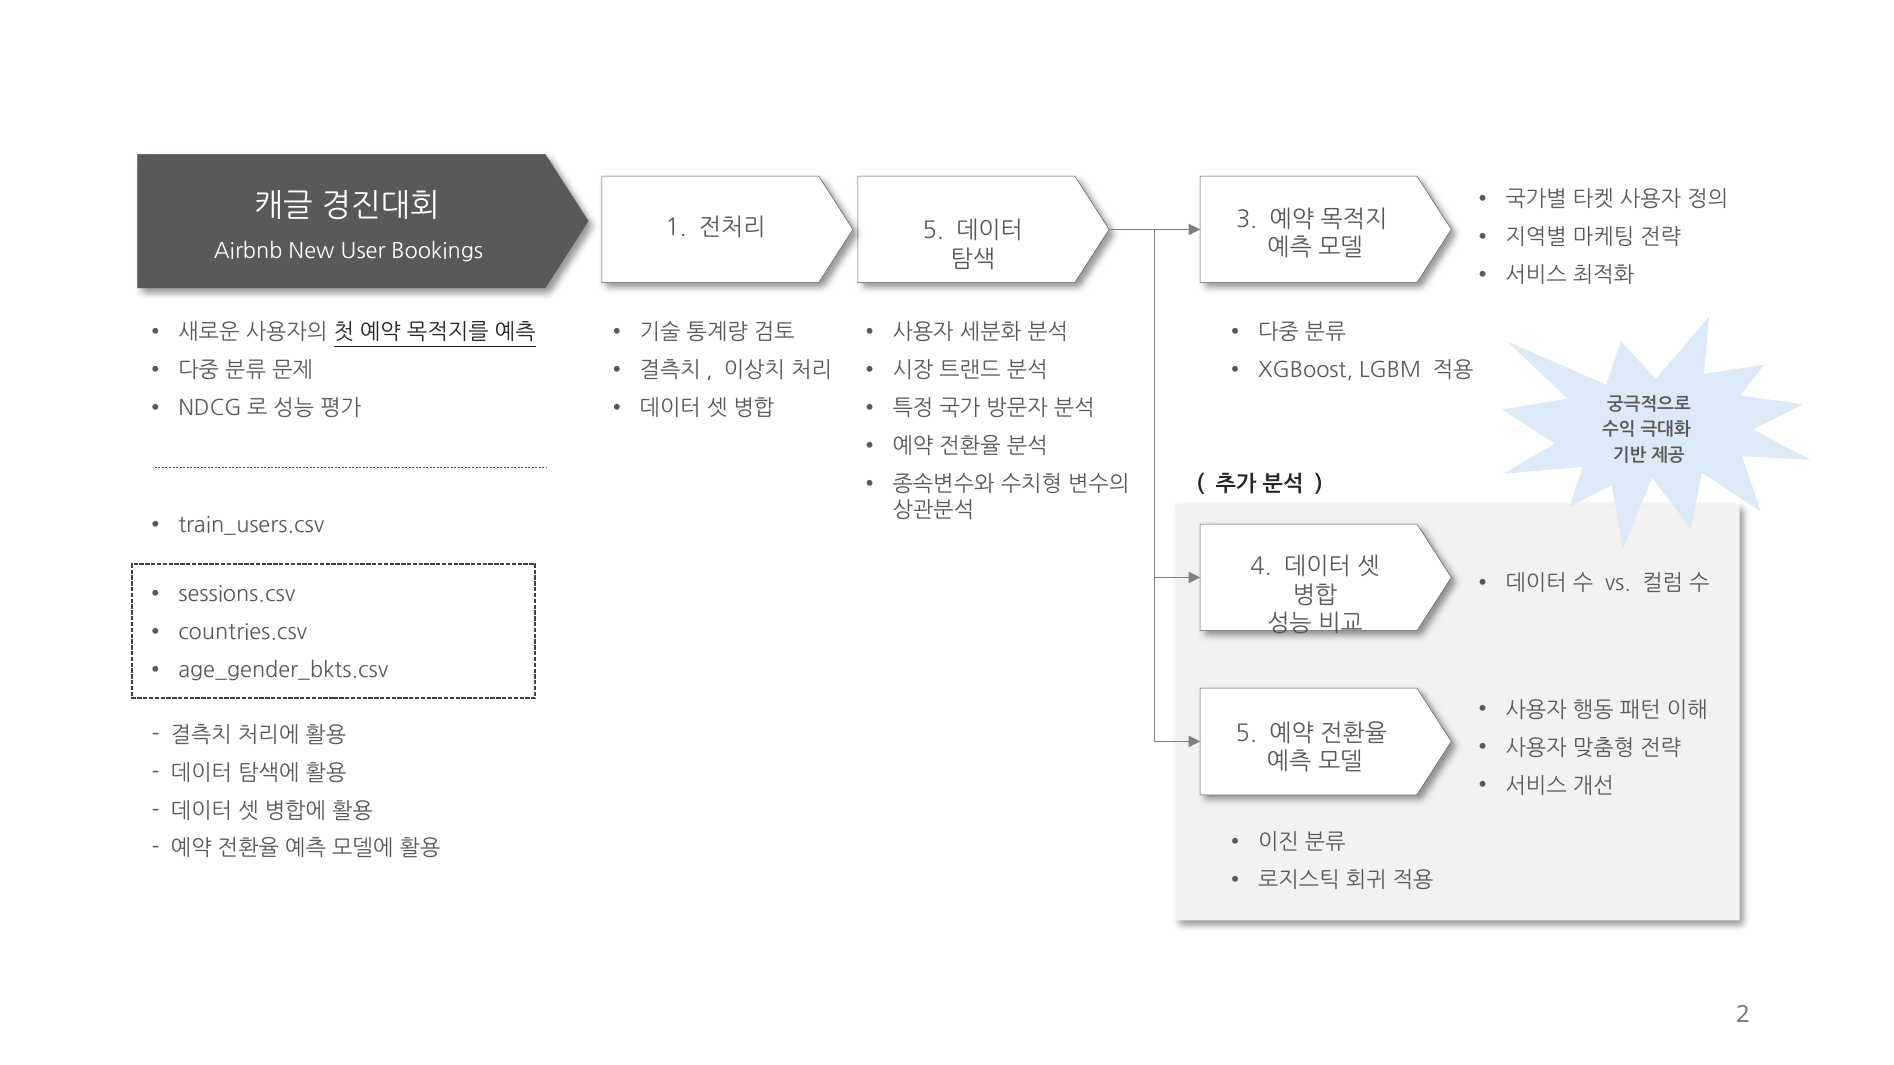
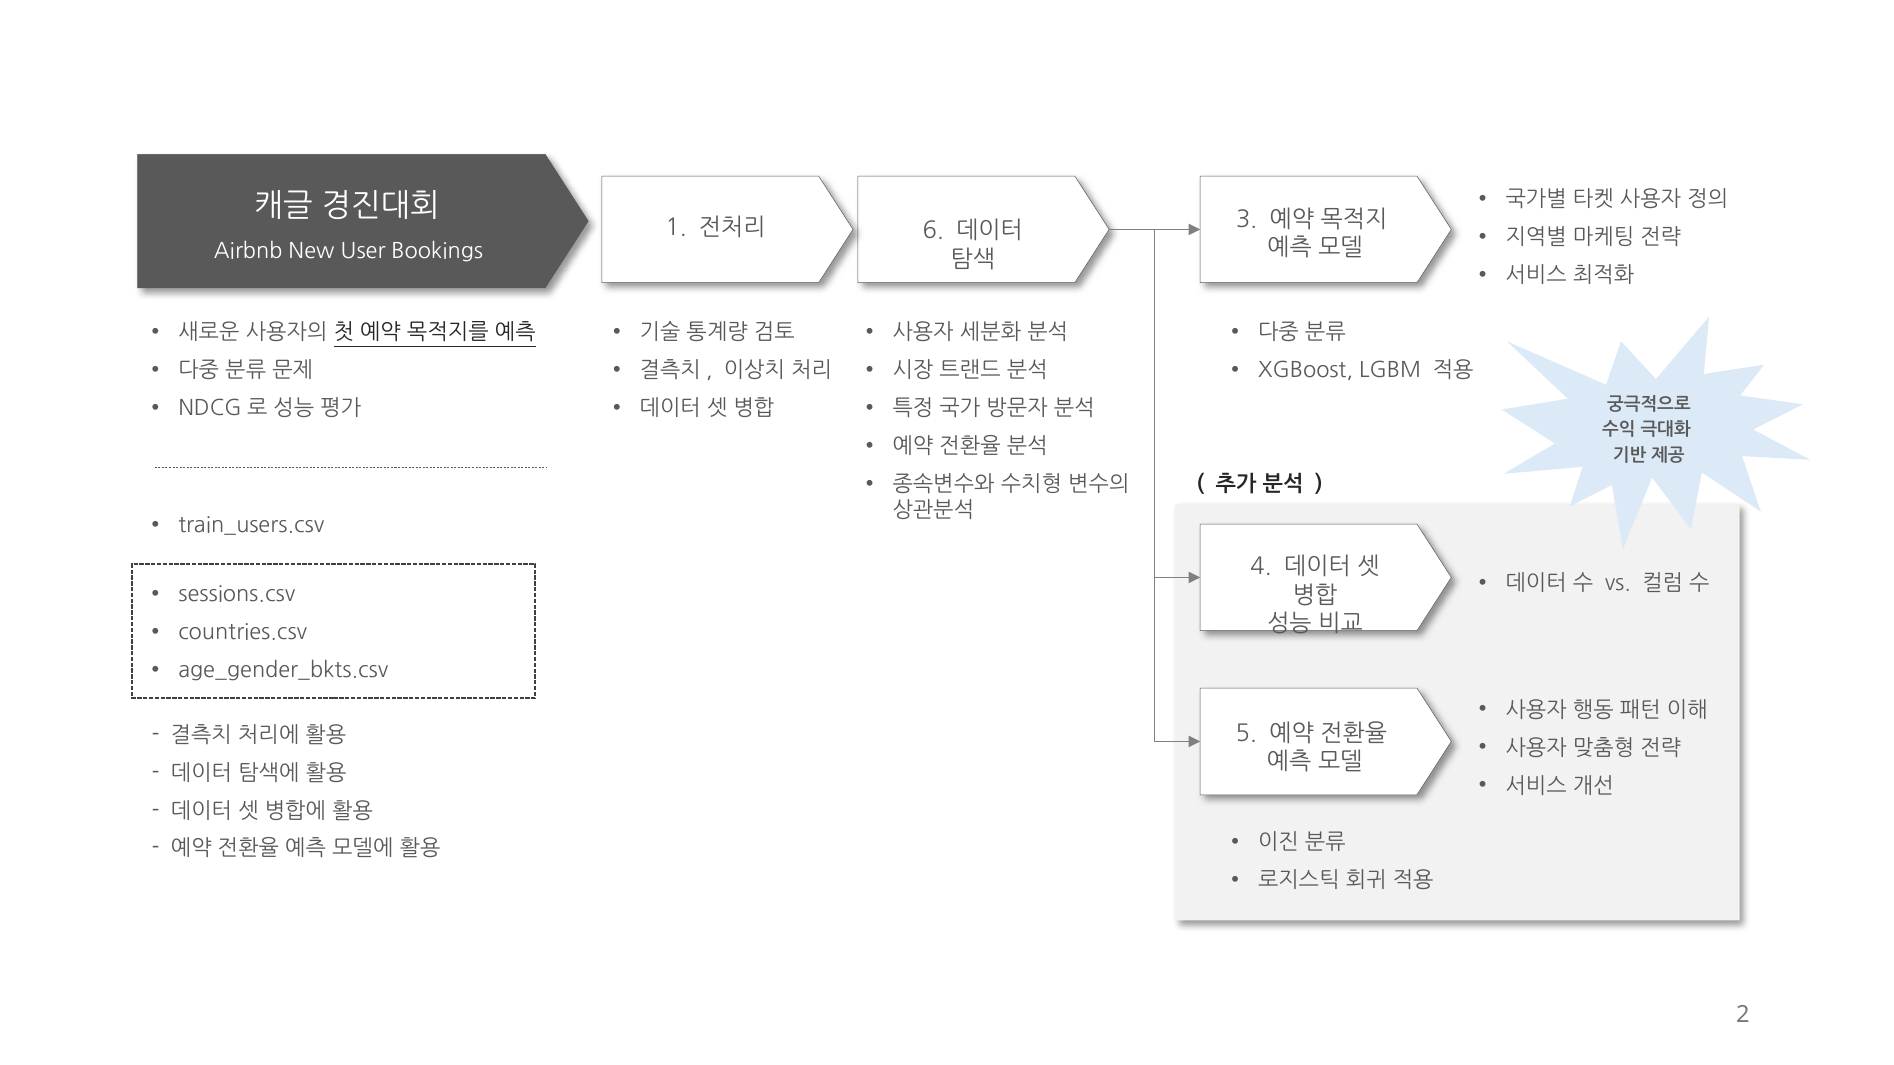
5 at (933, 231): 5 -> 6
